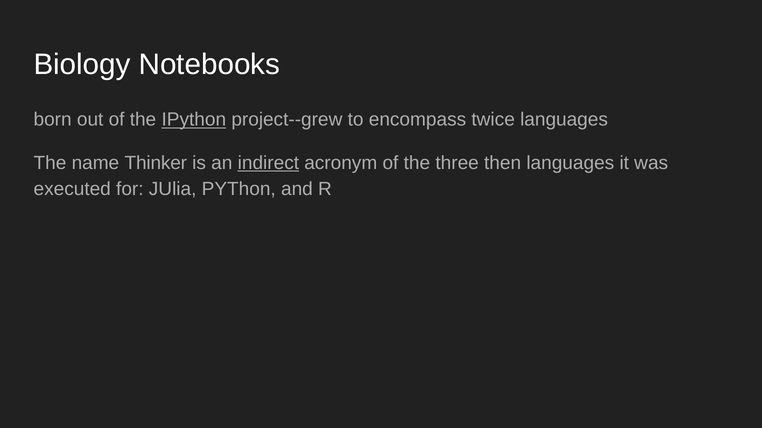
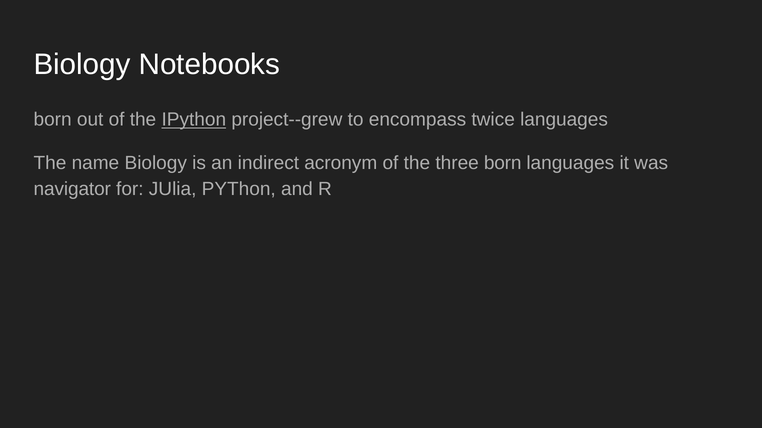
name Thinker: Thinker -> Biology
indirect underline: present -> none
three then: then -> born
executed: executed -> navigator
